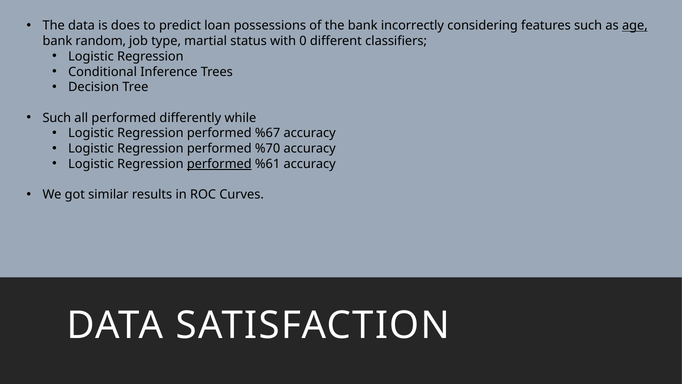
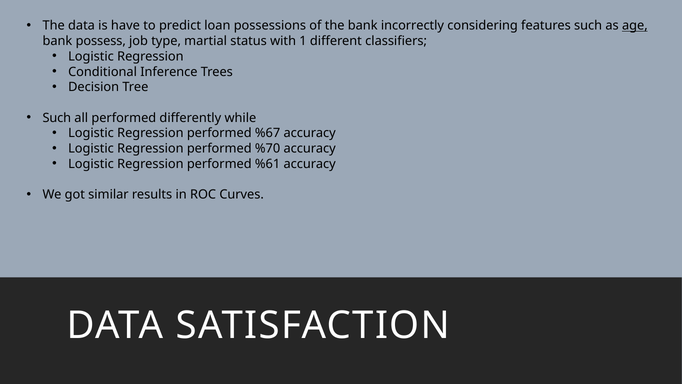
does: does -> have
random: random -> possess
0: 0 -> 1
performed at (219, 164) underline: present -> none
